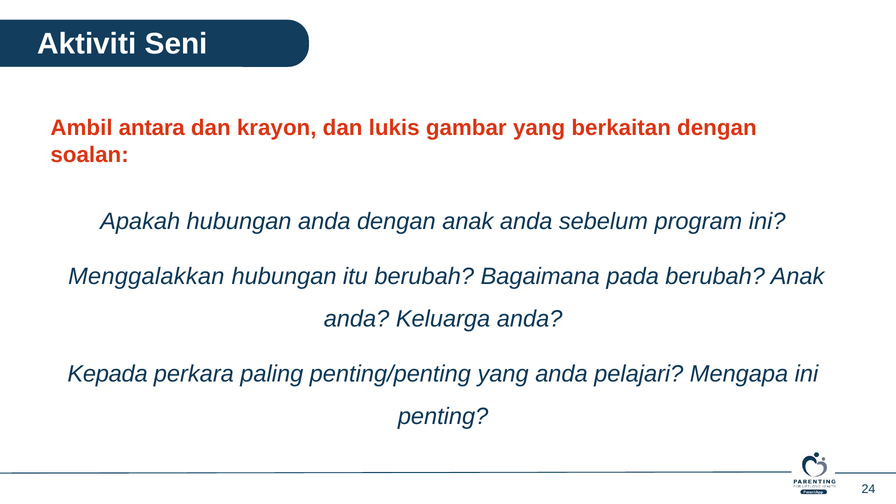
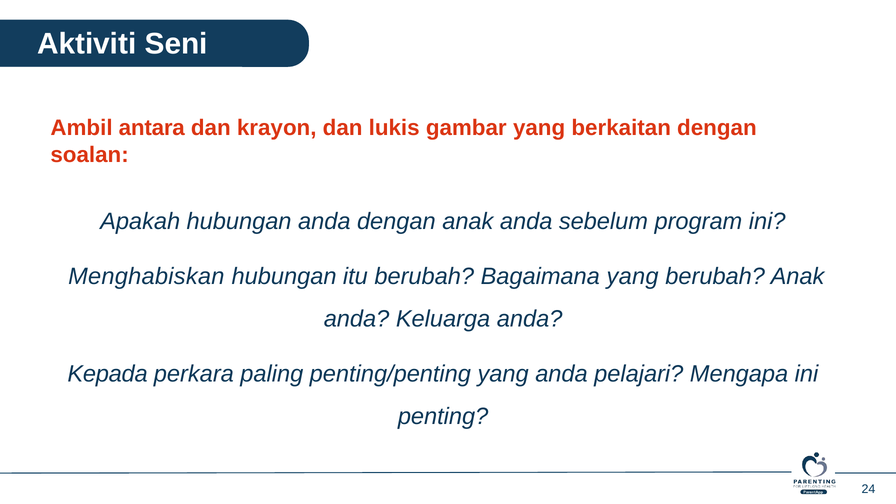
Menggalakkan: Menggalakkan -> Menghabiskan
Bagaimana pada: pada -> yang
